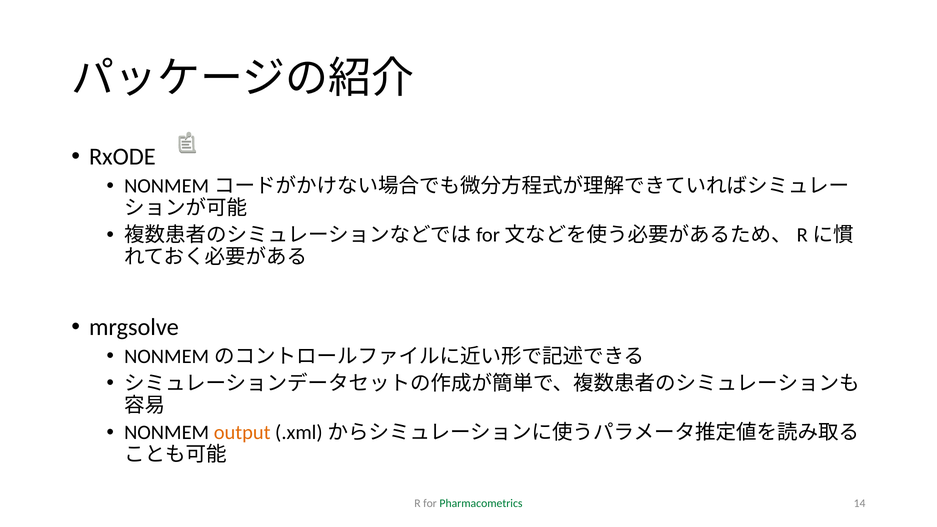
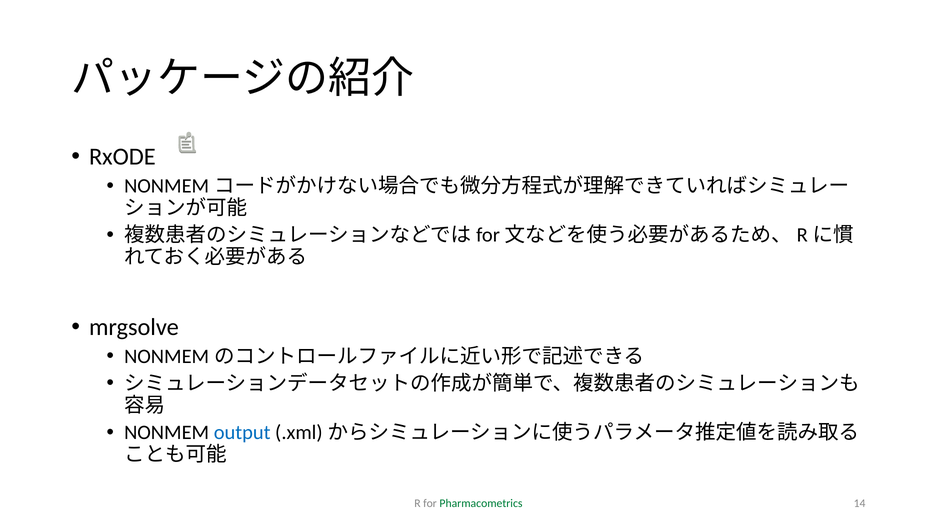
output colour: orange -> blue
